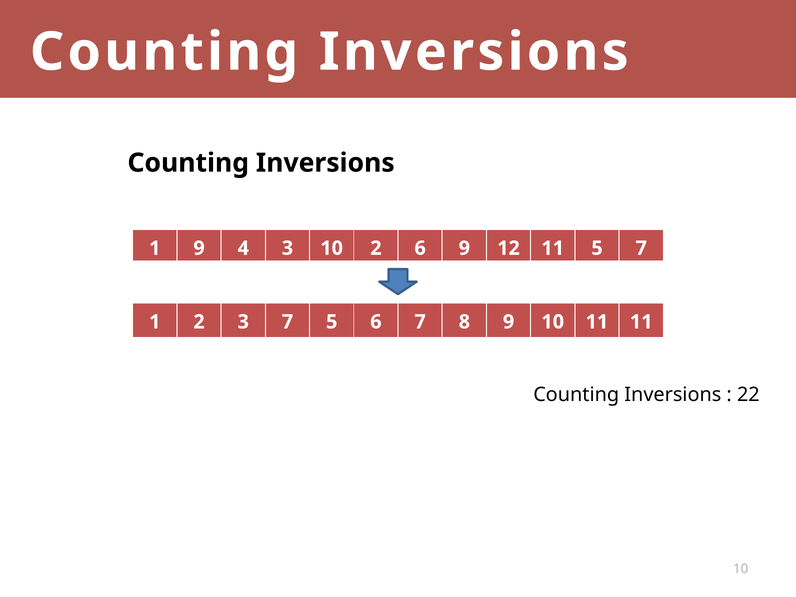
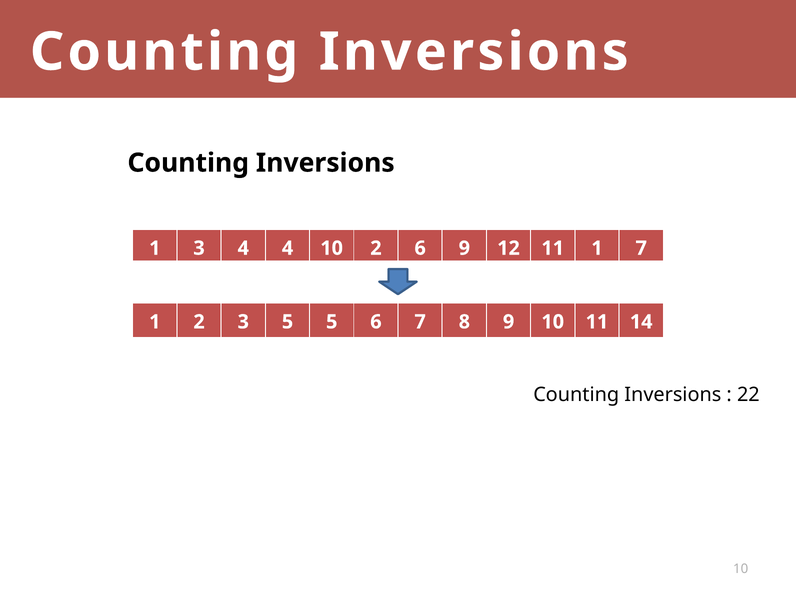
1 9: 9 -> 3
4 3: 3 -> 4
11 5: 5 -> 1
3 7: 7 -> 5
11 11: 11 -> 14
